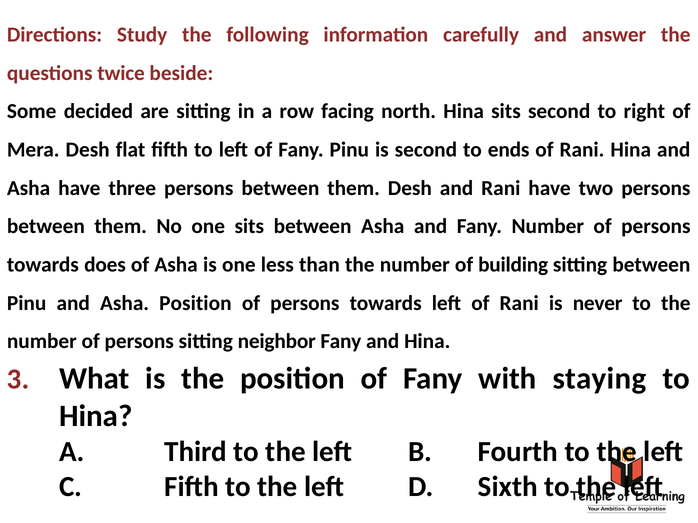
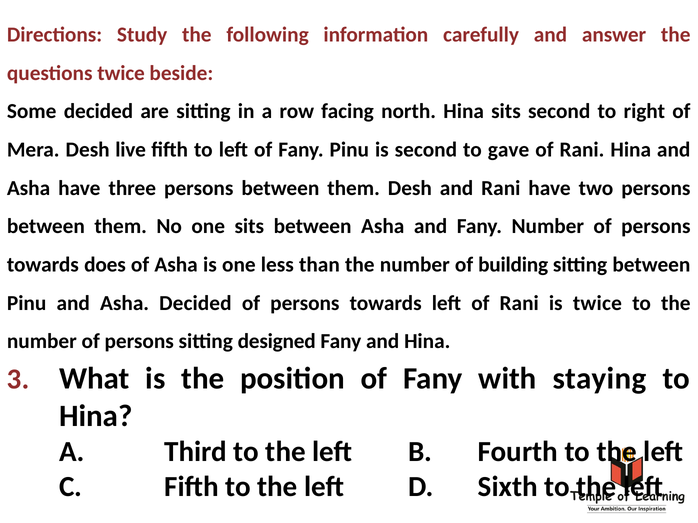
flat: flat -> live
ends: ends -> gave
Asha Position: Position -> Decided
is never: never -> twice
neighbor: neighbor -> designed
